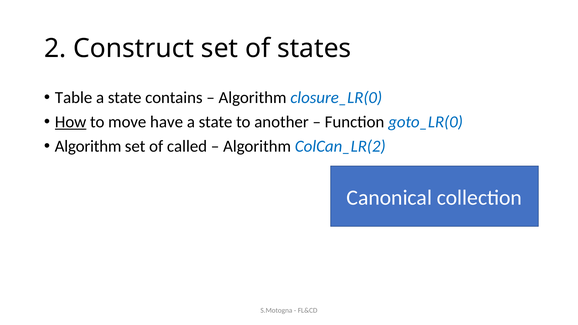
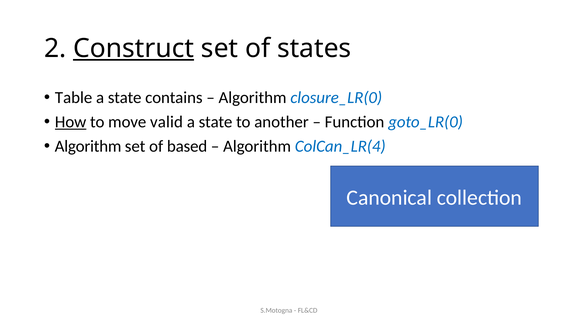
Construct underline: none -> present
have: have -> valid
called: called -> based
ColCan_LR(2: ColCan_LR(2 -> ColCan_LR(4
